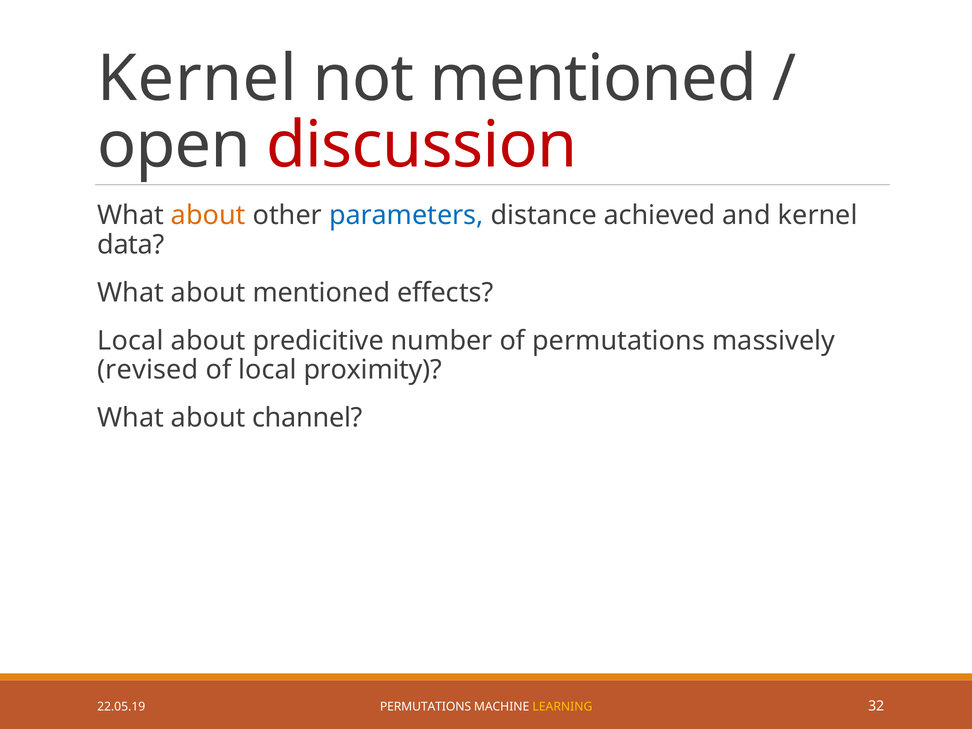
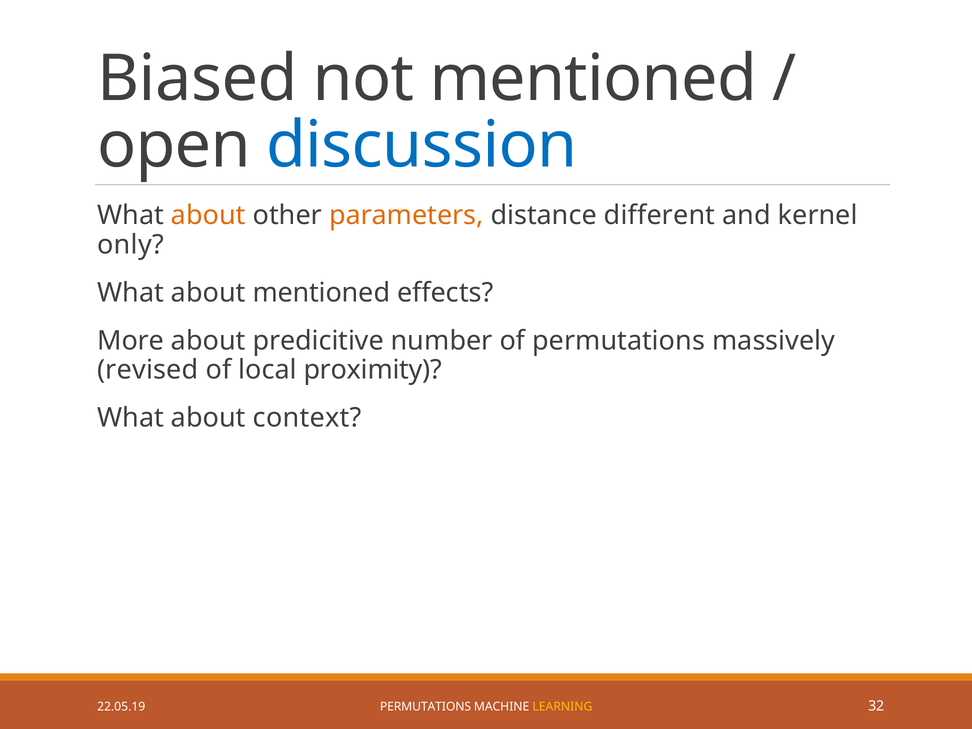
Kernel at (197, 79): Kernel -> Biased
discussion colour: red -> blue
parameters colour: blue -> orange
achieved: achieved -> different
data: data -> only
Local at (130, 341): Local -> More
channel: channel -> context
